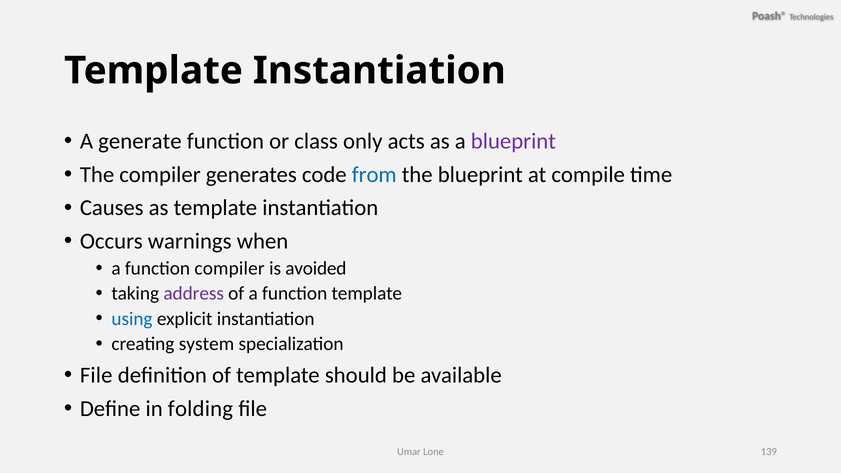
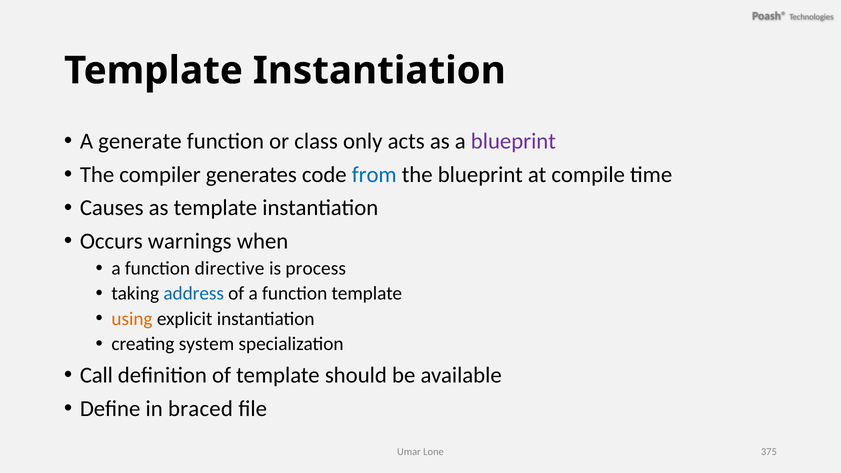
function compiler: compiler -> directive
avoided: avoided -> process
address colour: purple -> blue
using colour: blue -> orange
File at (96, 375): File -> Call
folding: folding -> braced
139: 139 -> 375
